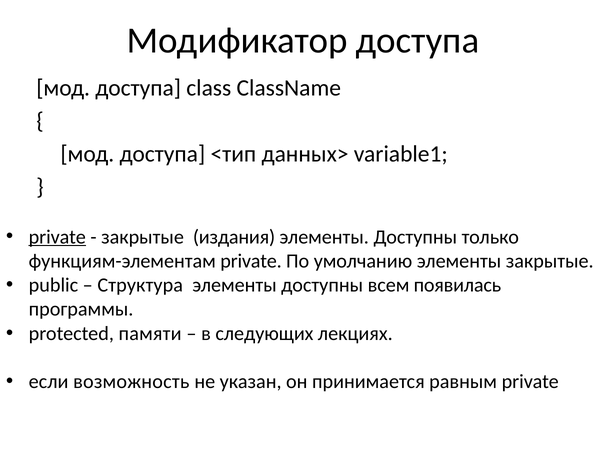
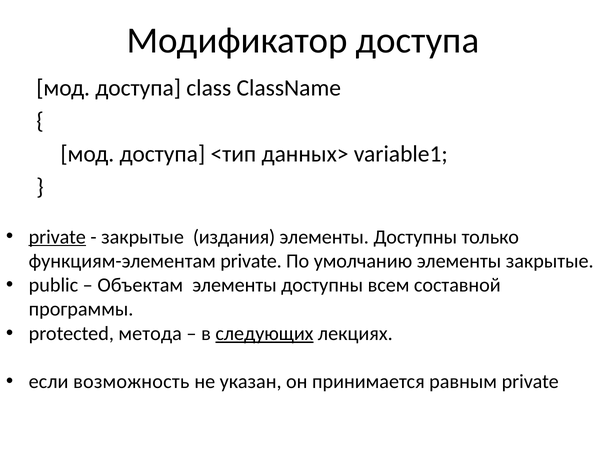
Структура: Структура -> Объектам
появилась: появилась -> составной
памяти: памяти -> метода
следующих underline: none -> present
